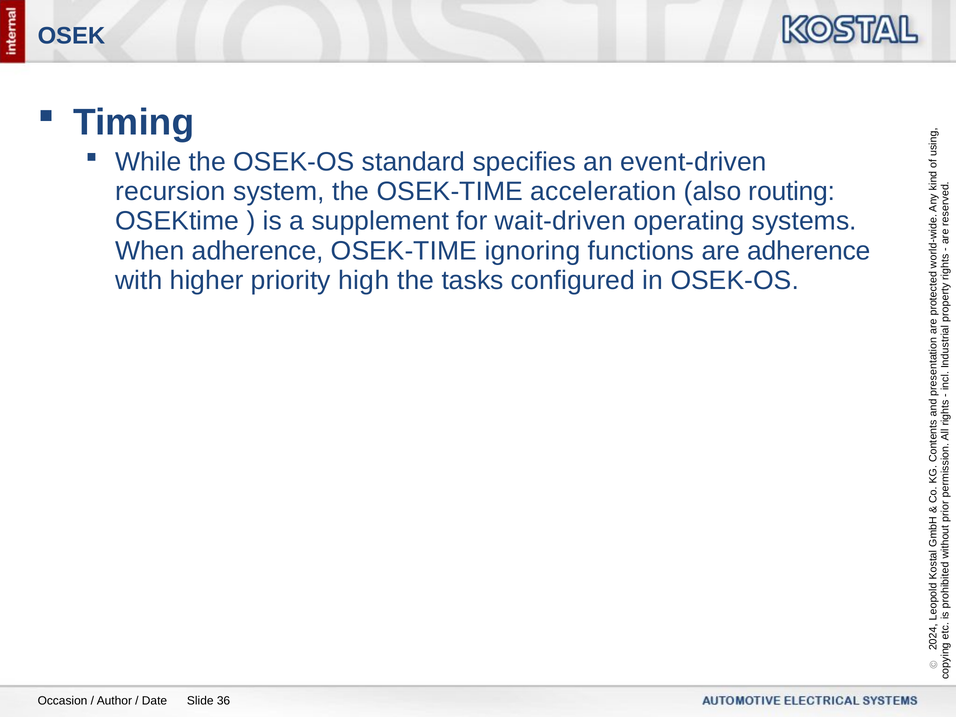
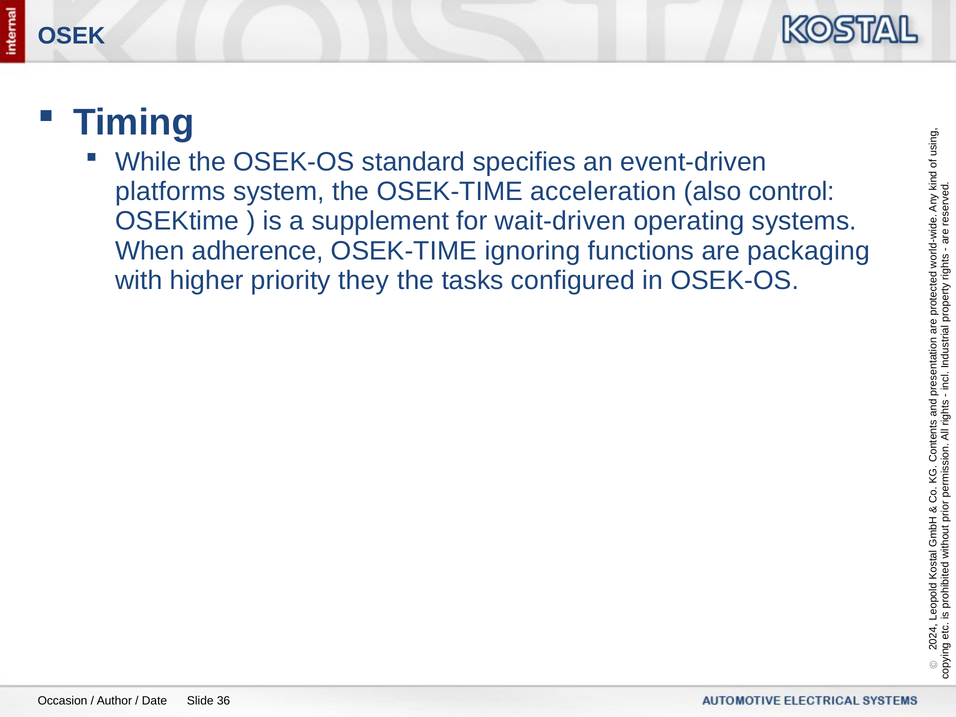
recursion: recursion -> platforms
routing: routing -> control
are adherence: adherence -> packaging
high: high -> they
